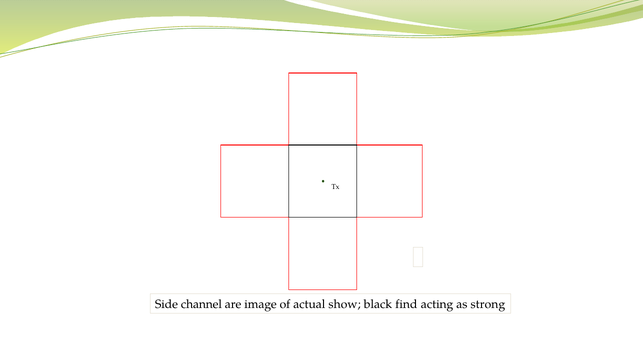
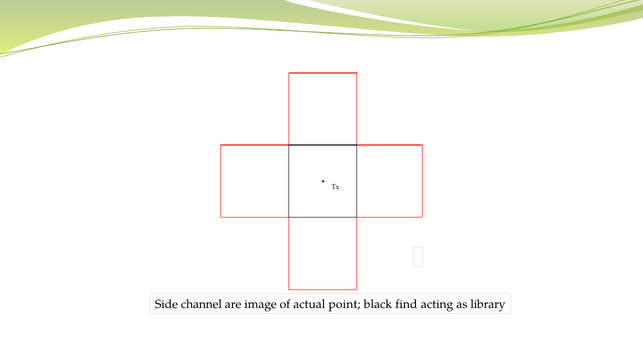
show: show -> point
strong: strong -> library
